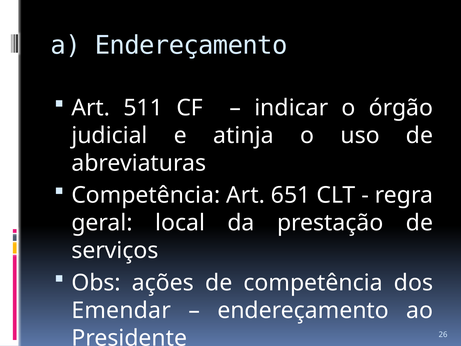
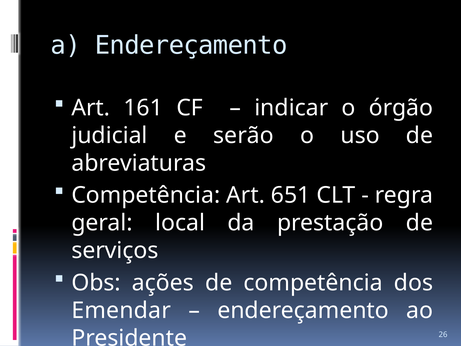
511: 511 -> 161
atinja: atinja -> serão
